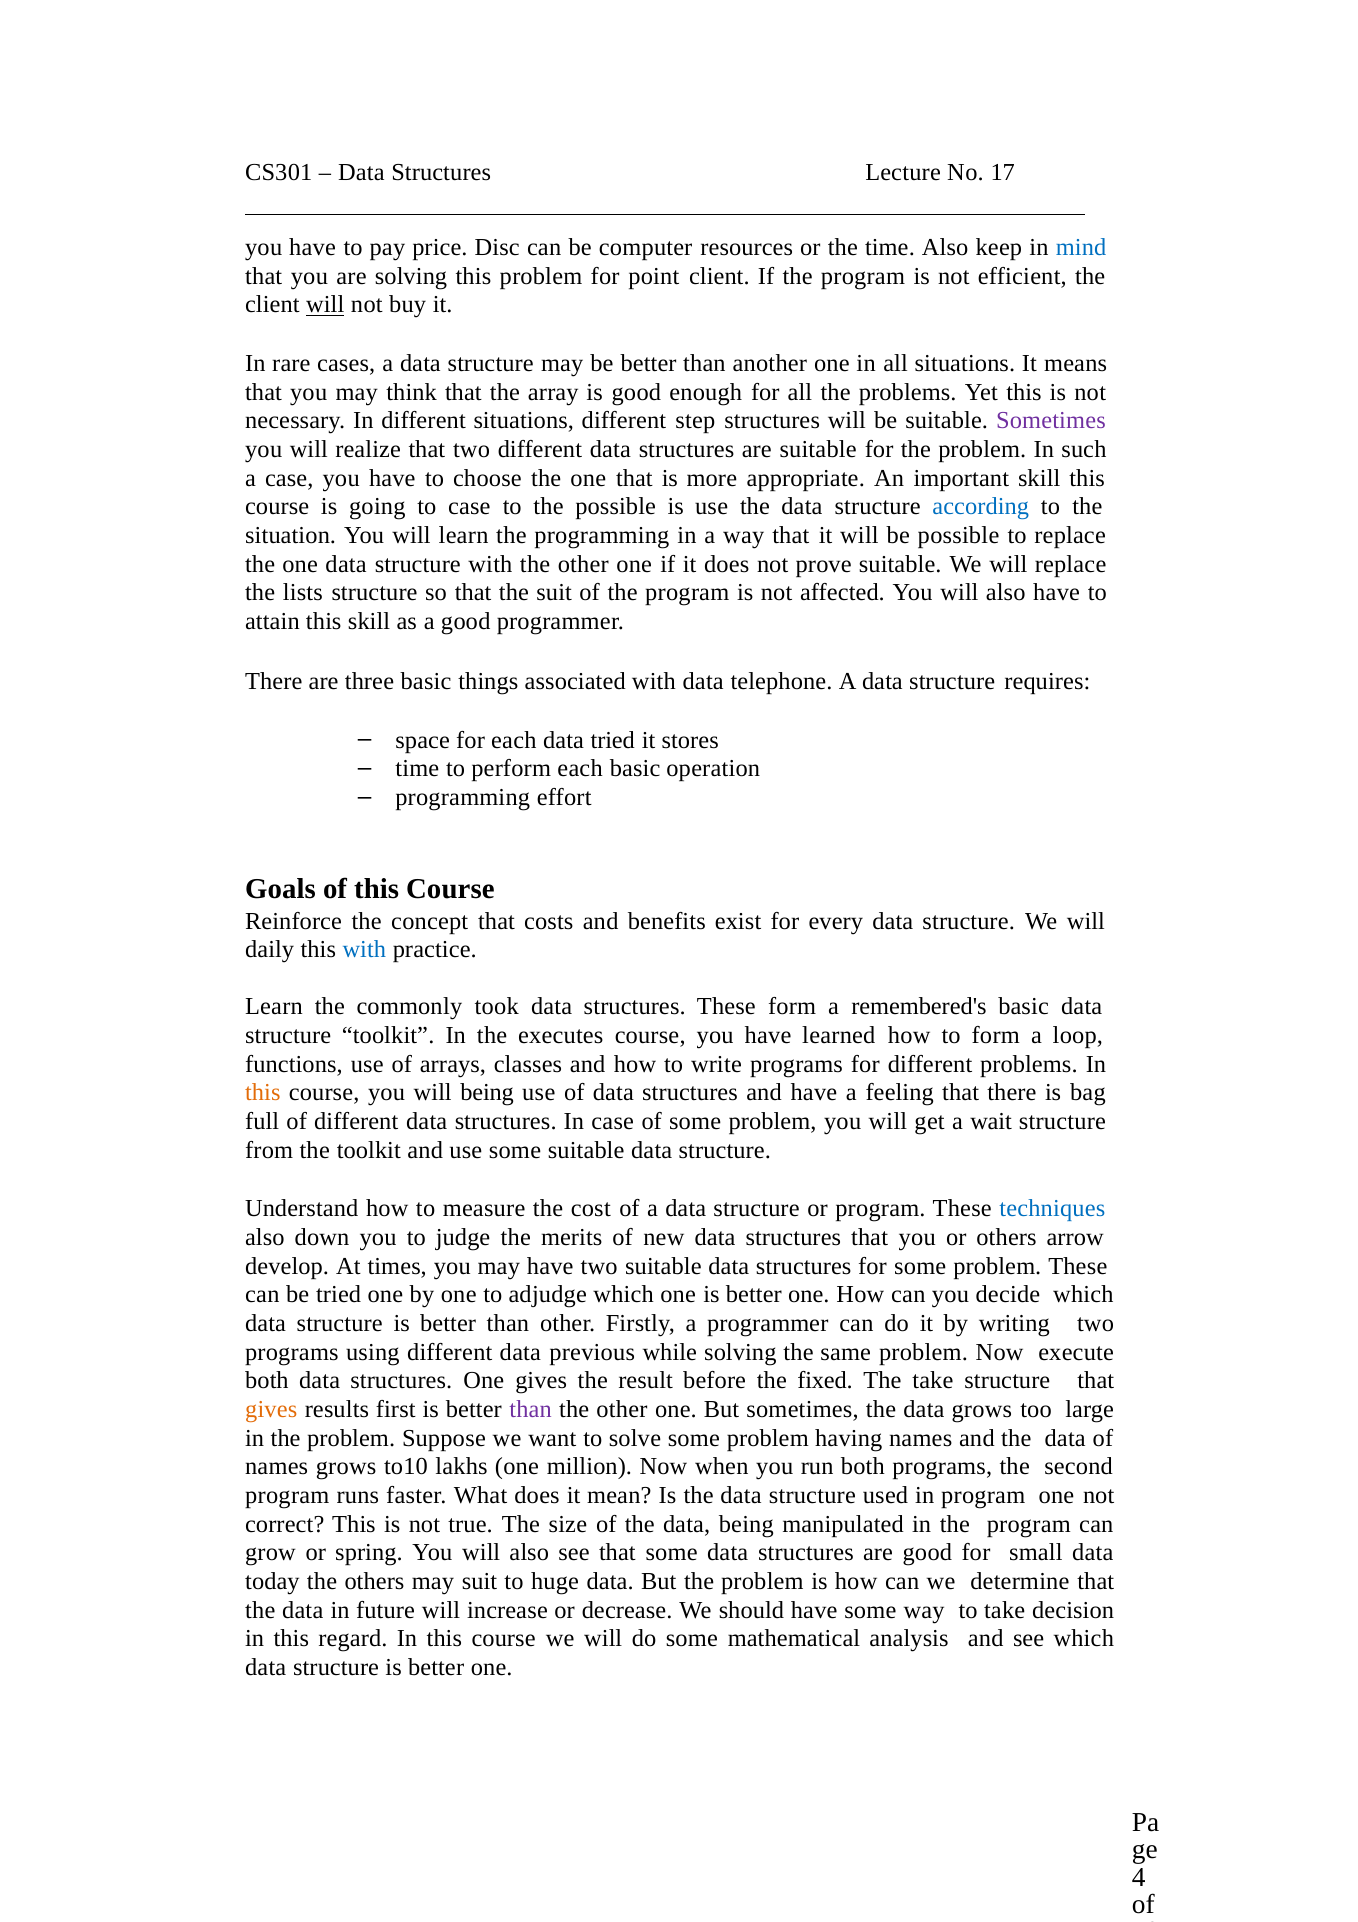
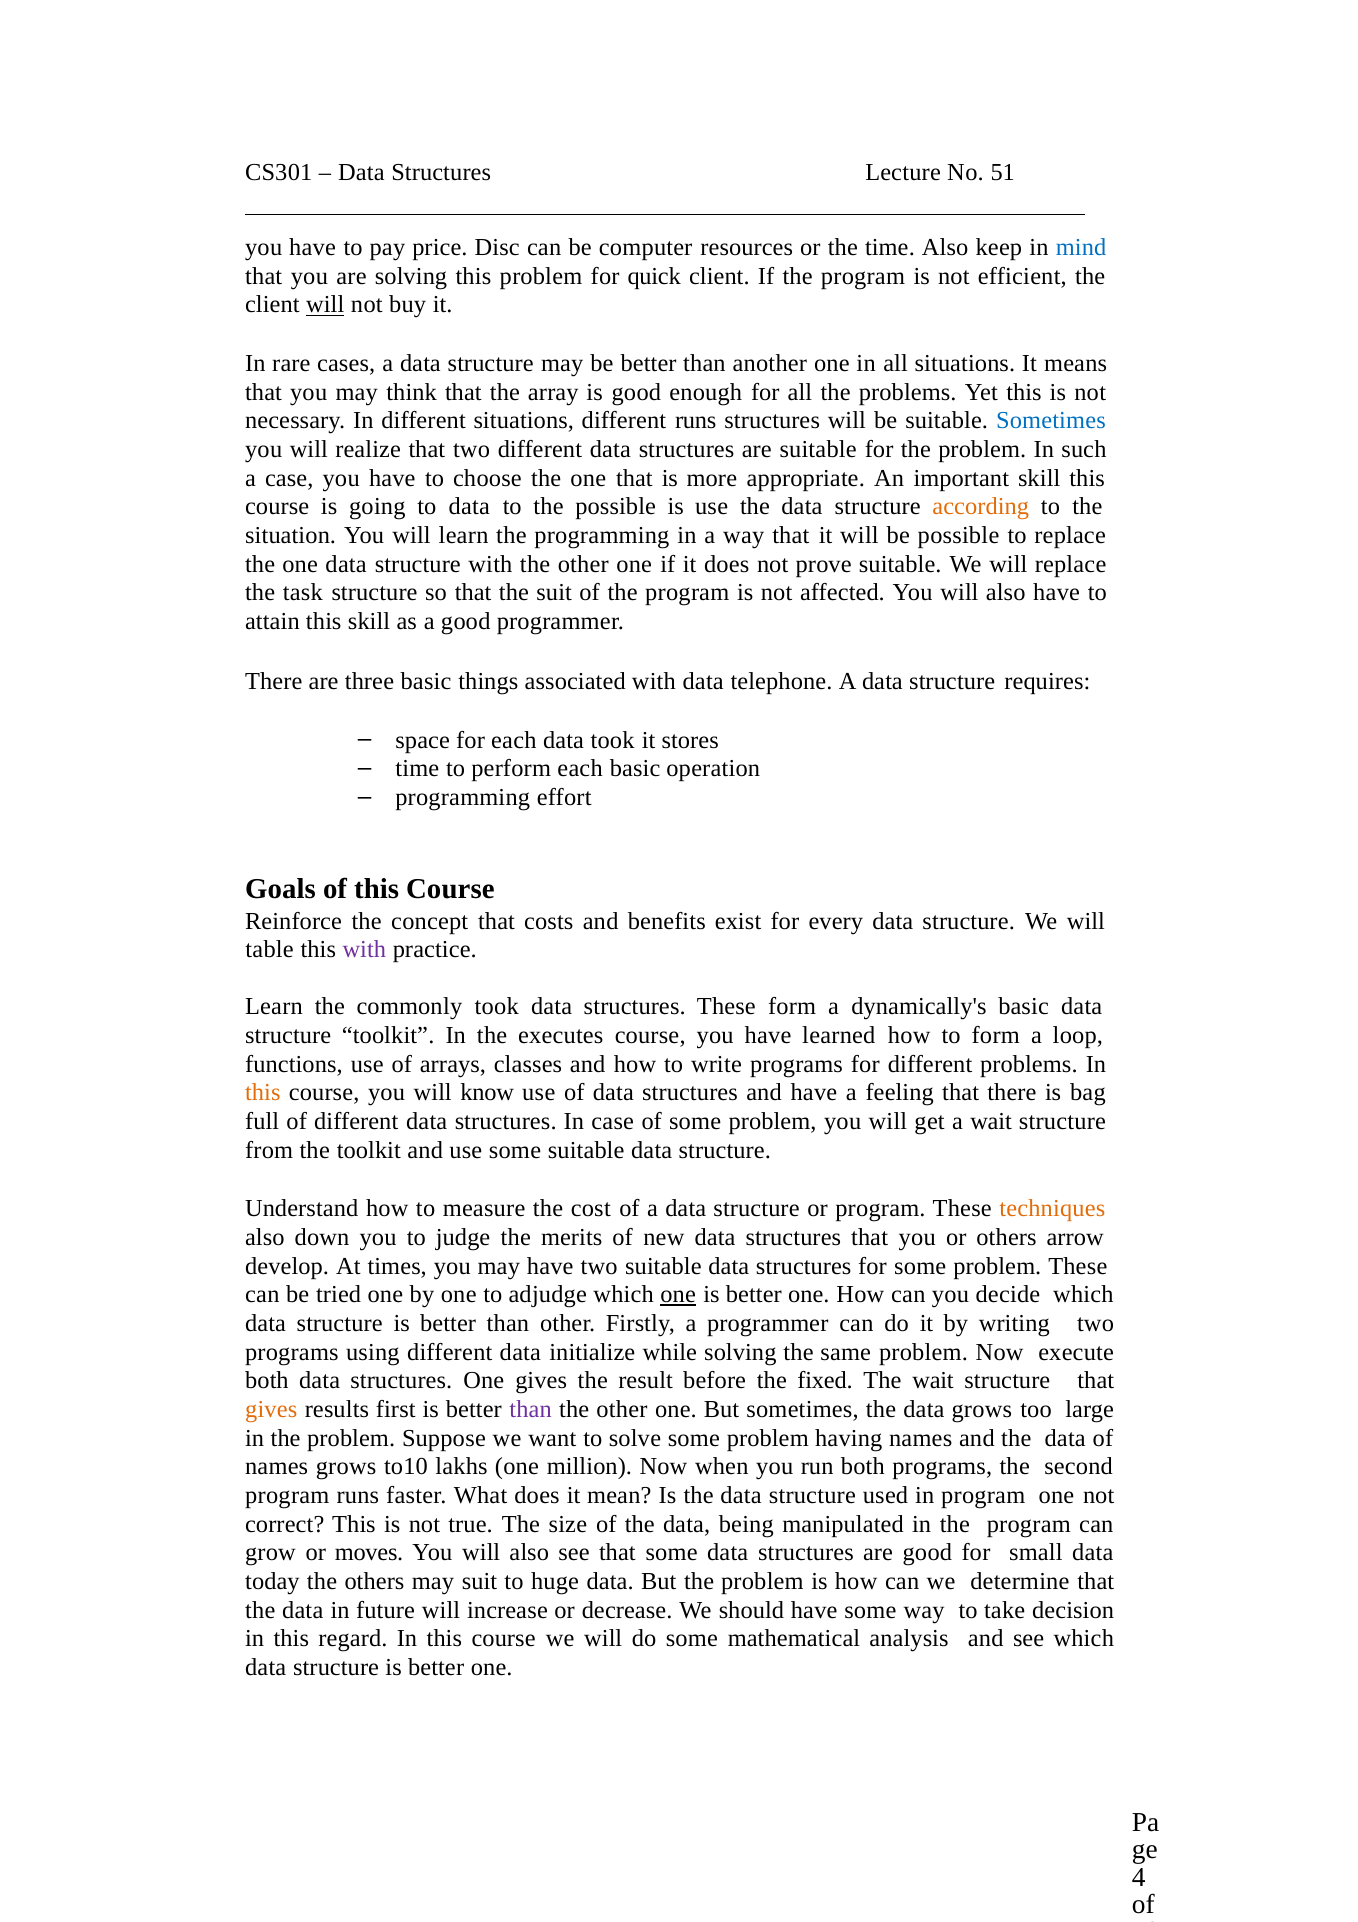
17: 17 -> 51
point: point -> quick
different step: step -> runs
Sometimes at (1051, 421) colour: purple -> blue
to case: case -> data
according colour: blue -> orange
lists: lists -> task
data tried: tried -> took
daily: daily -> table
with at (364, 950) colour: blue -> purple
remembered's: remembered's -> dynamically's
will being: being -> know
techniques colour: blue -> orange
one at (678, 1295) underline: none -> present
previous: previous -> initialize
The take: take -> wait
spring: spring -> moves
